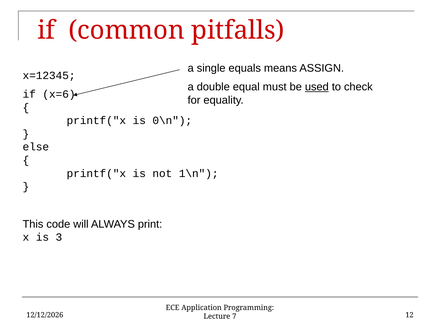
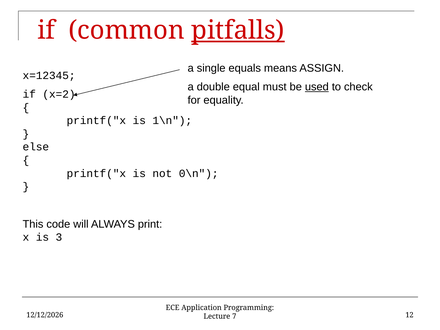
pitfalls underline: none -> present
x=6: x=6 -> x=2
0\n: 0\n -> 1\n
1\n: 1\n -> 0\n
